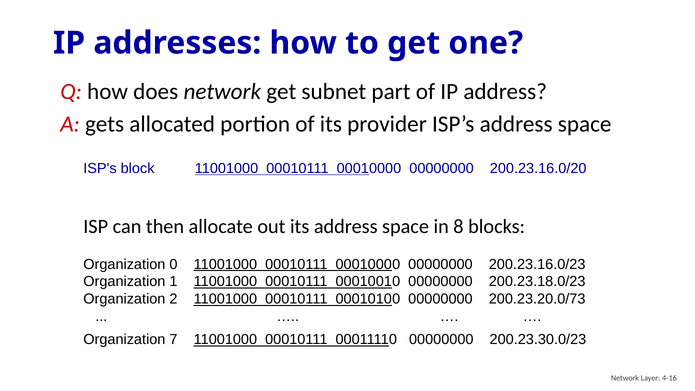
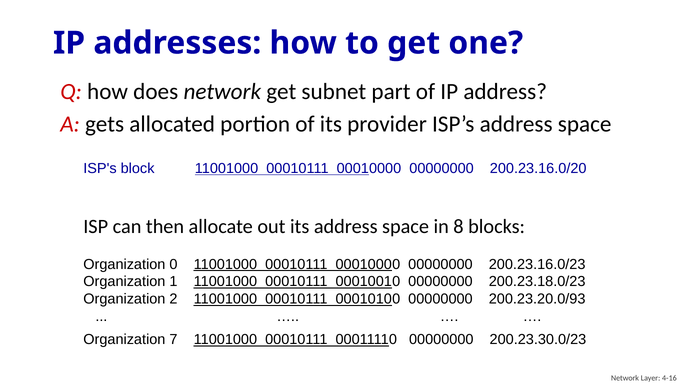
200.23.20.0/73: 200.23.20.0/73 -> 200.23.20.0/93
